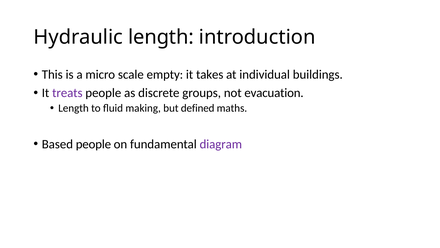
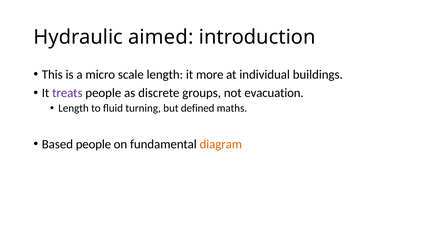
Hydraulic length: length -> aimed
scale empty: empty -> length
takes: takes -> more
making: making -> turning
diagram colour: purple -> orange
